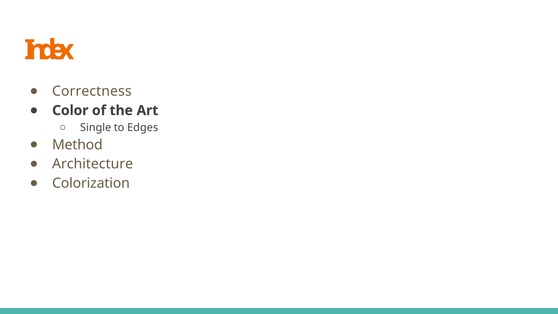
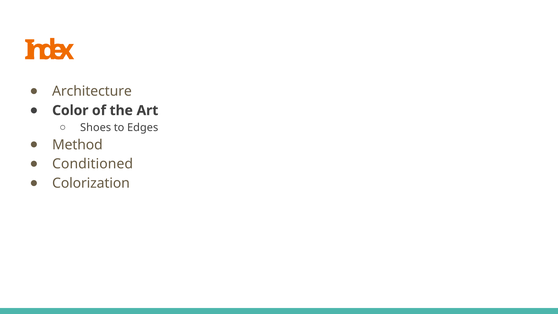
Correctness: Correctness -> Architecture
Single: Single -> Shoes
Architecture: Architecture -> Conditioned
